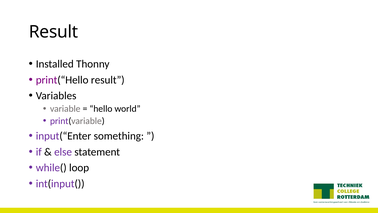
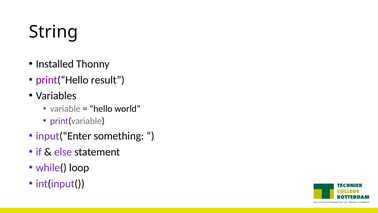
Result at (54, 32): Result -> String
